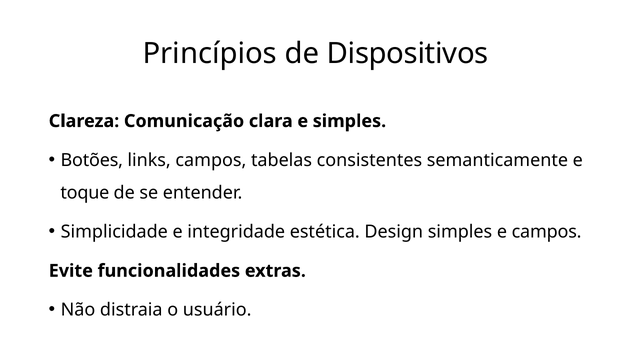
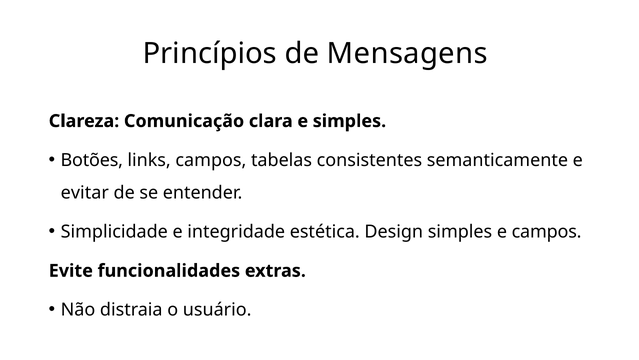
Dispositivos: Dispositivos -> Mensagens
toque: toque -> evitar
